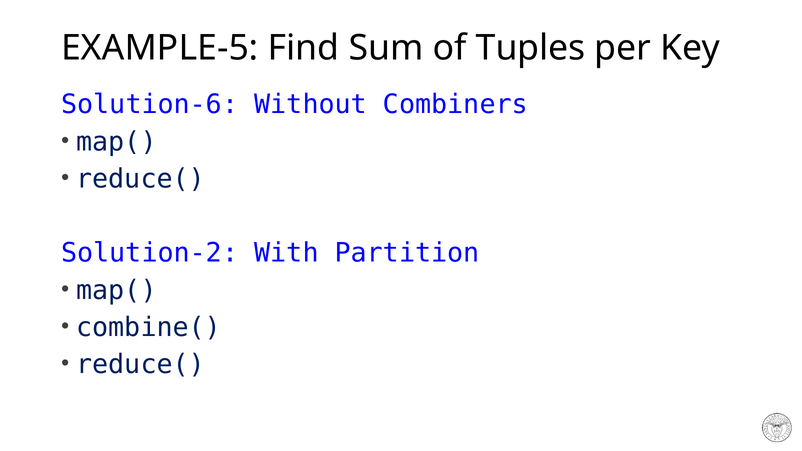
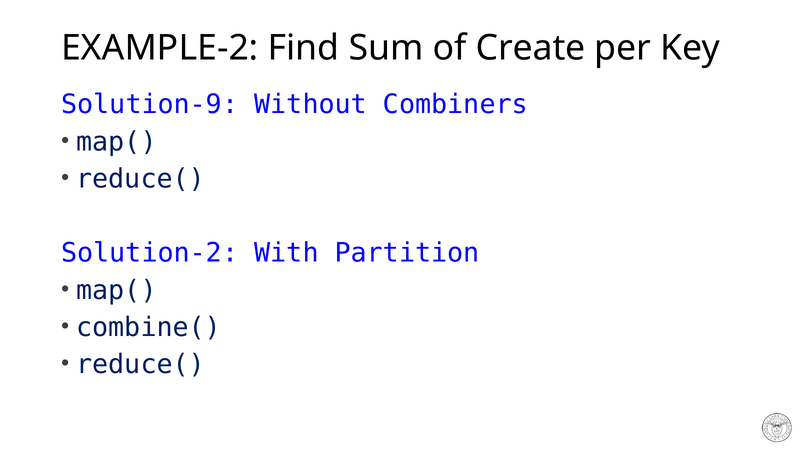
EXAMPLE-5: EXAMPLE-5 -> EXAMPLE-2
Tuples: Tuples -> Create
Solution-6: Solution-6 -> Solution-9
